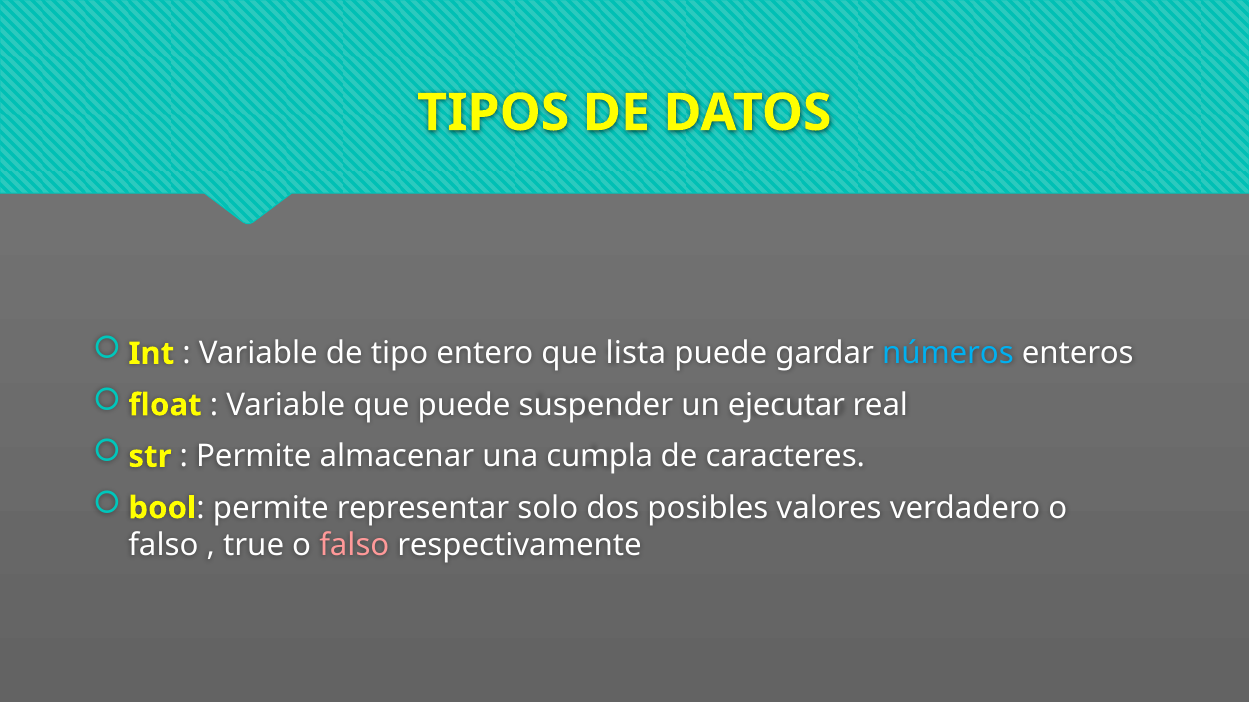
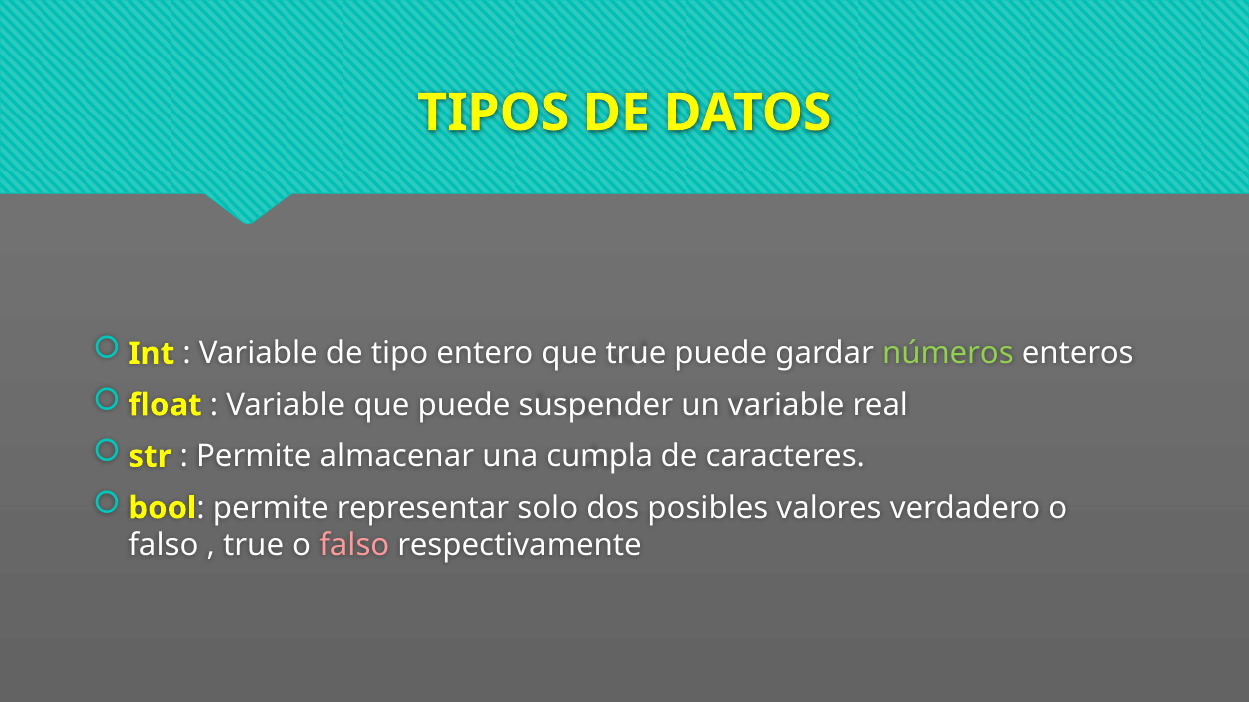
que lista: lista -> true
números colour: light blue -> light green
un ejecutar: ejecutar -> variable
